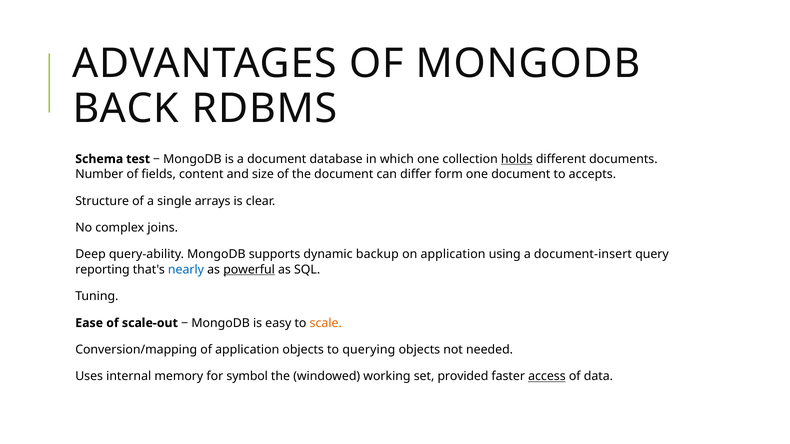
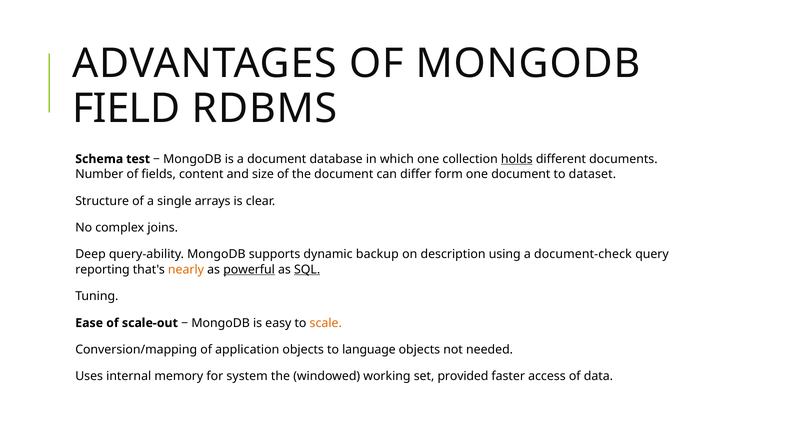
BACK: BACK -> FIELD
accepts: accepts -> dataset
on application: application -> description
document-insert: document-insert -> document-check
nearly colour: blue -> orange
SQL underline: none -> present
querying: querying -> language
symbol: symbol -> system
access underline: present -> none
